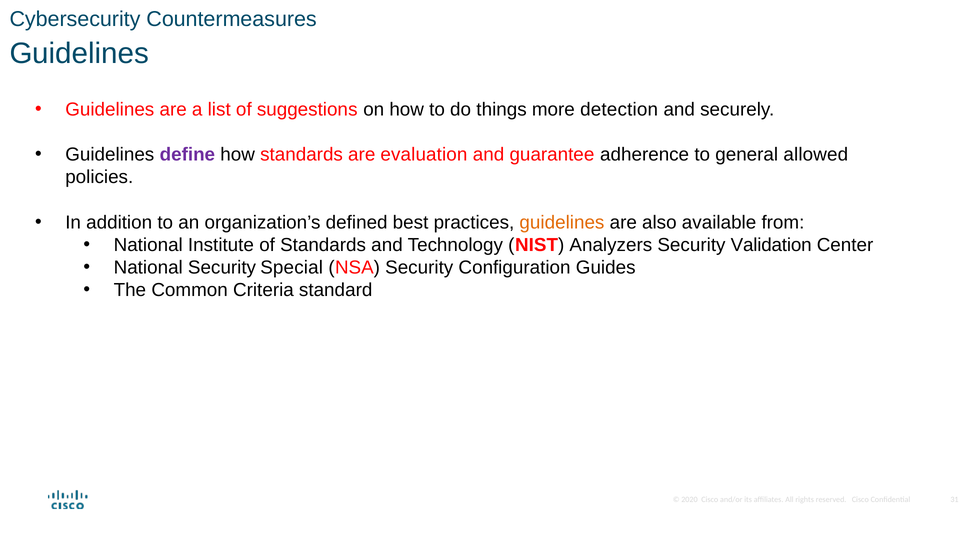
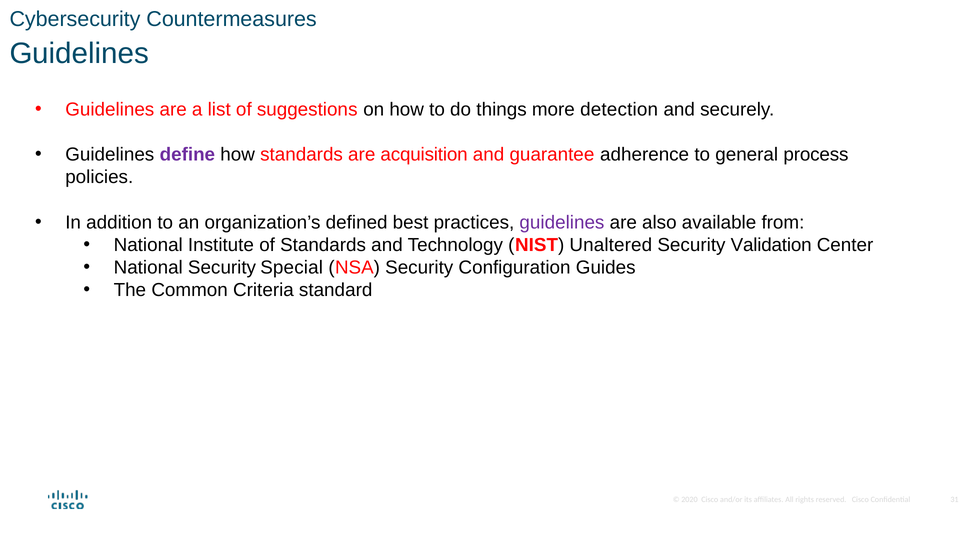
evaluation: evaluation -> acquisition
allowed: allowed -> process
guidelines at (562, 223) colour: orange -> purple
Analyzers: Analyzers -> Unaltered
